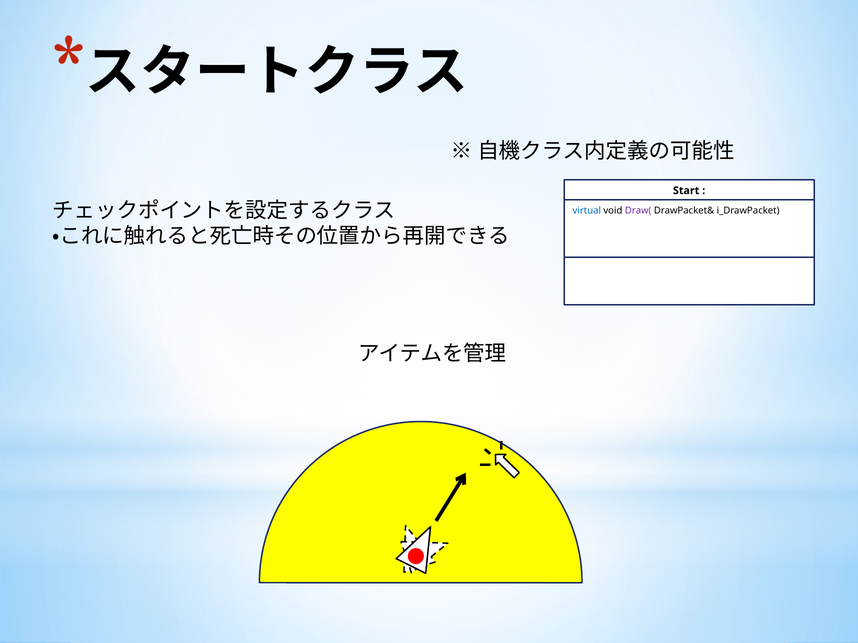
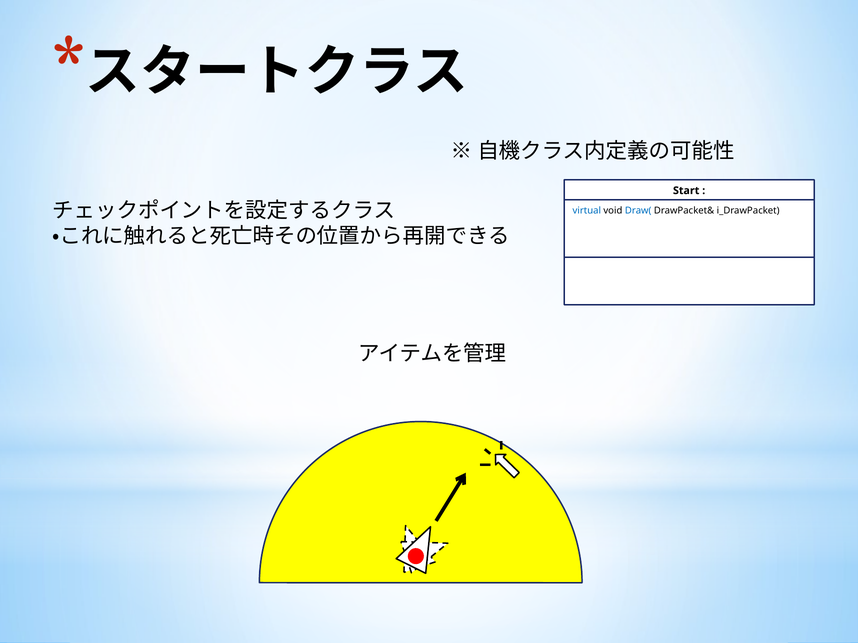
Draw( colour: purple -> blue
